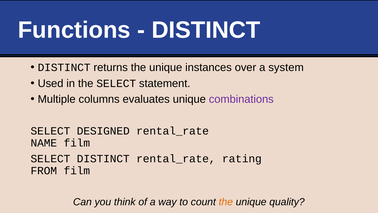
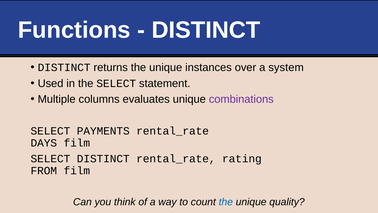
DESIGNED: DESIGNED -> PAYMENTS
NAME: NAME -> DAYS
the at (226, 202) colour: orange -> blue
